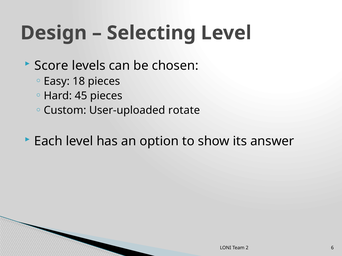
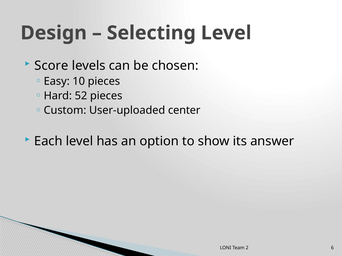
18: 18 -> 10
45: 45 -> 52
rotate: rotate -> center
